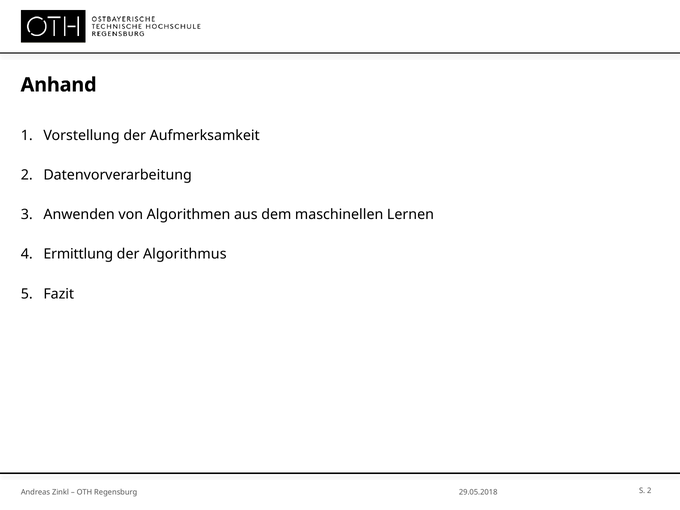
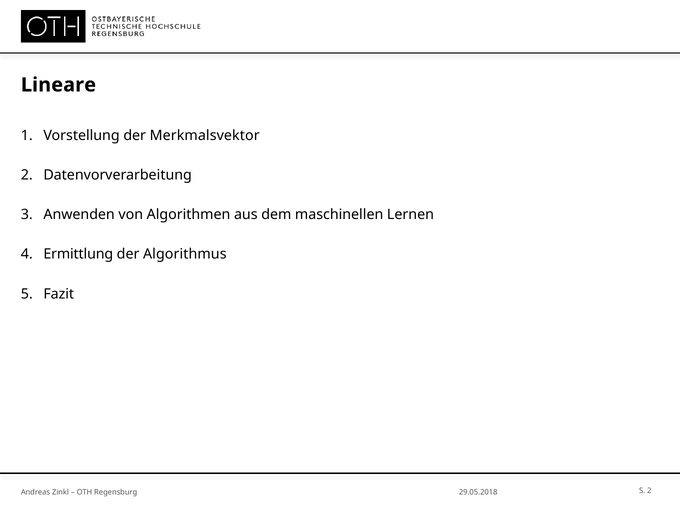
Anhand: Anhand -> Lineare
Aufmerksamkeit: Aufmerksamkeit -> Merkmalsvektor
